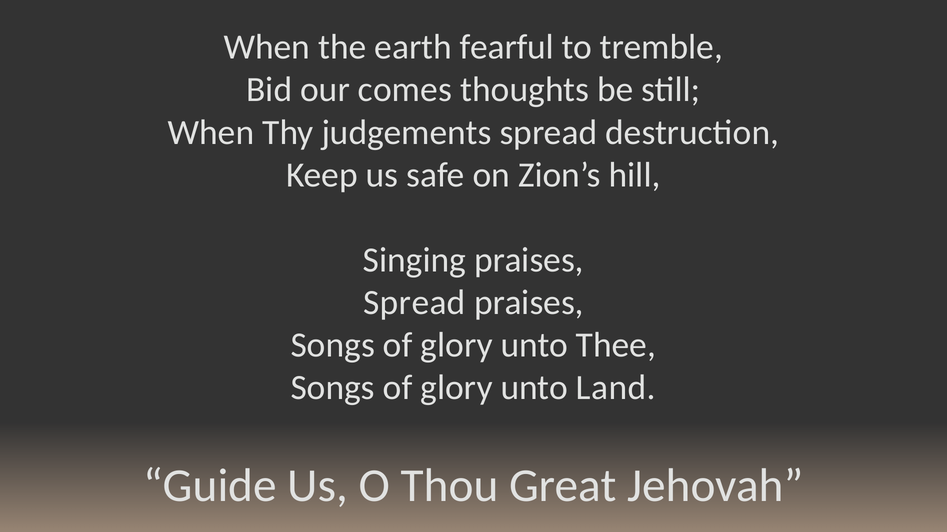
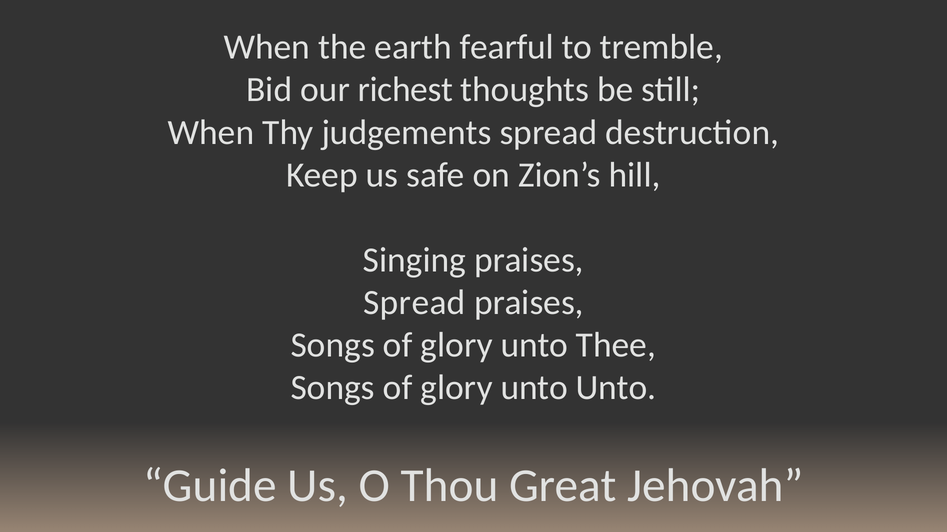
comes: comes -> richest
unto Land: Land -> Unto
